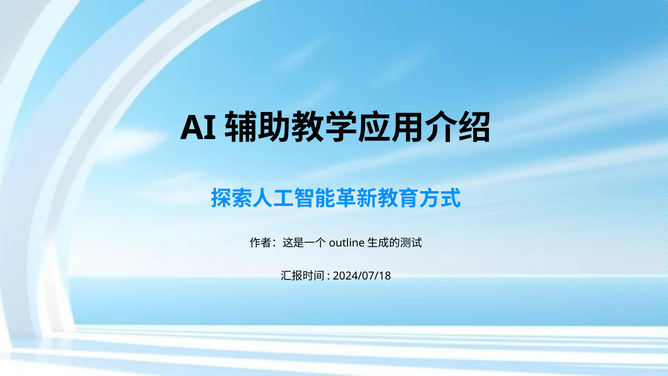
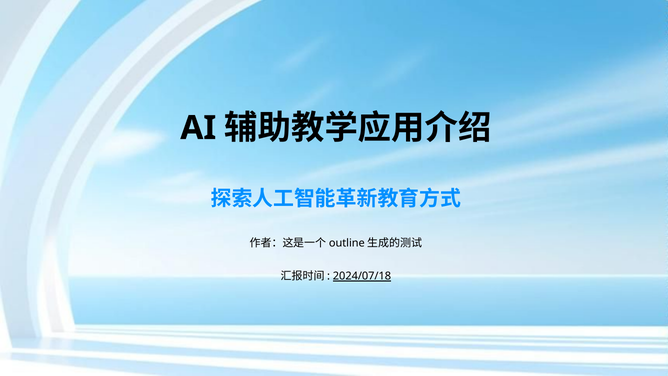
2024/07/18 underline: none -> present
